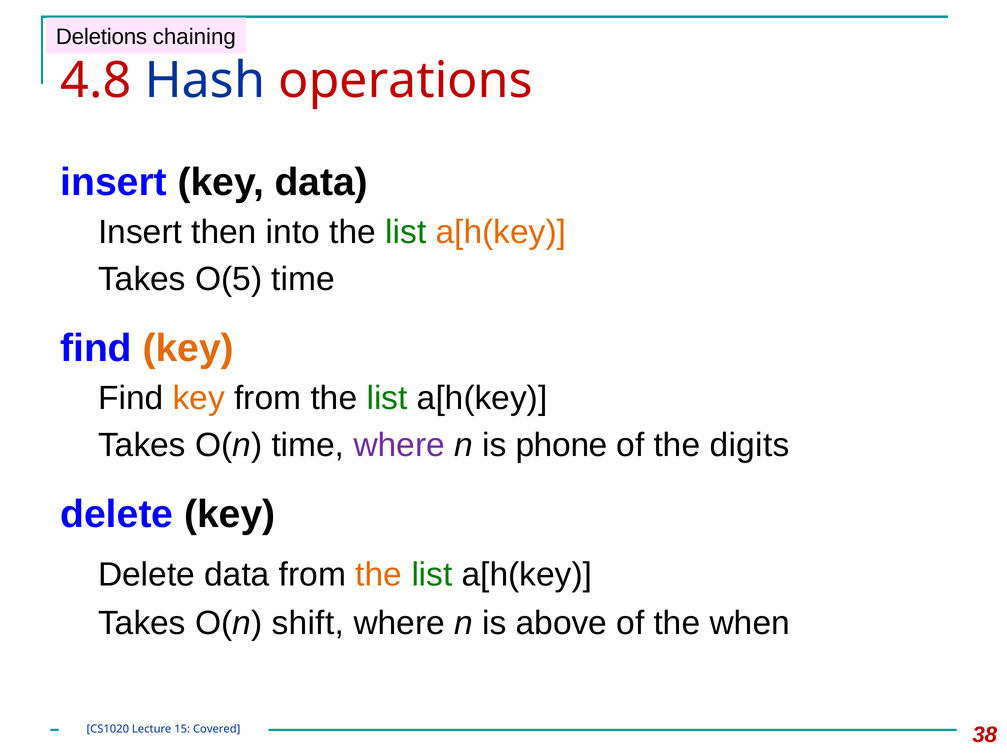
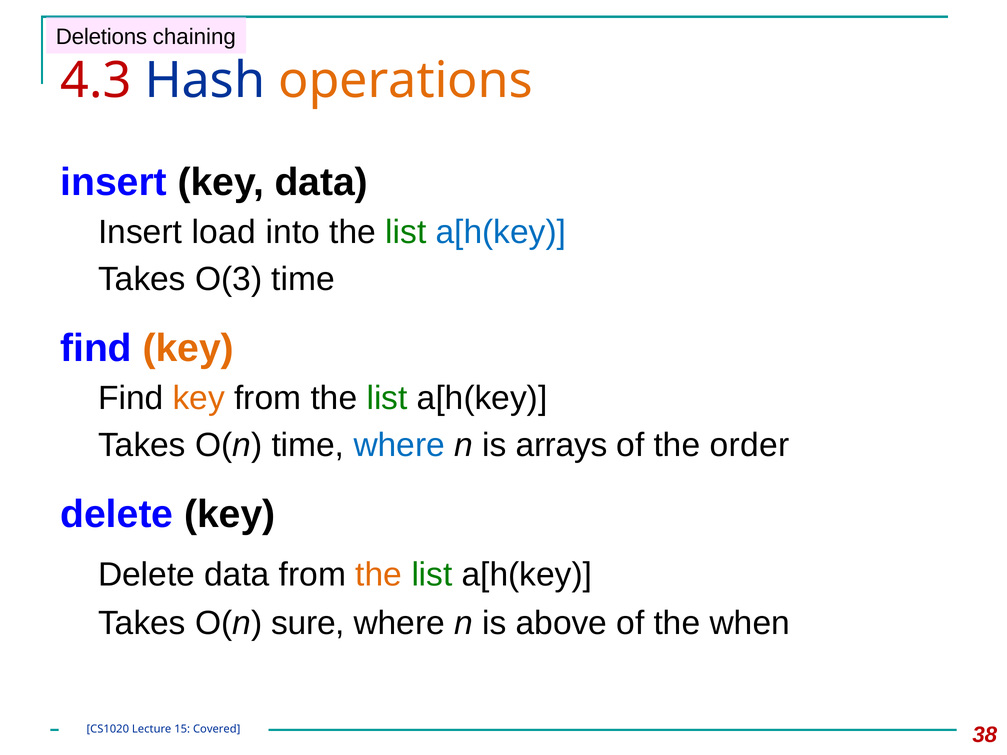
4.8: 4.8 -> 4.3
operations colour: red -> orange
then: then -> load
a[h(key at (501, 232) colour: orange -> blue
O(5: O(5 -> O(3
where at (399, 445) colour: purple -> blue
phone: phone -> arrays
digits: digits -> order
shift: shift -> sure
